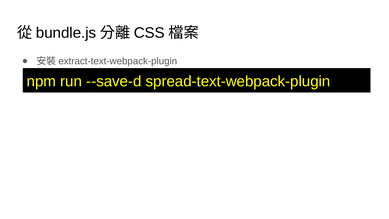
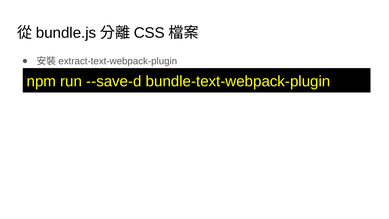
spread-text-webpack-plugin: spread-text-webpack-plugin -> bundle-text-webpack-plugin
